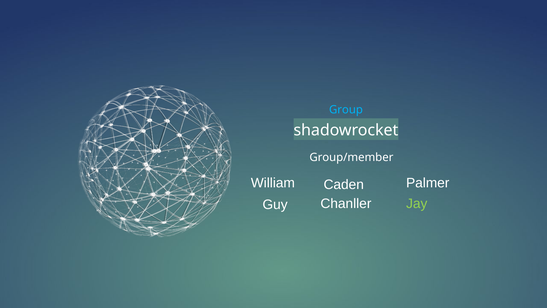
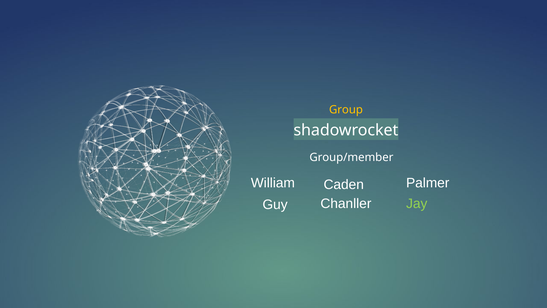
Group colour: light blue -> yellow
